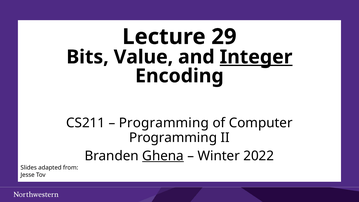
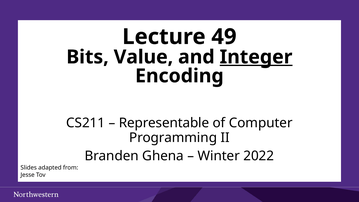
29: 29 -> 49
Programming at (164, 123): Programming -> Representable
Ghena underline: present -> none
